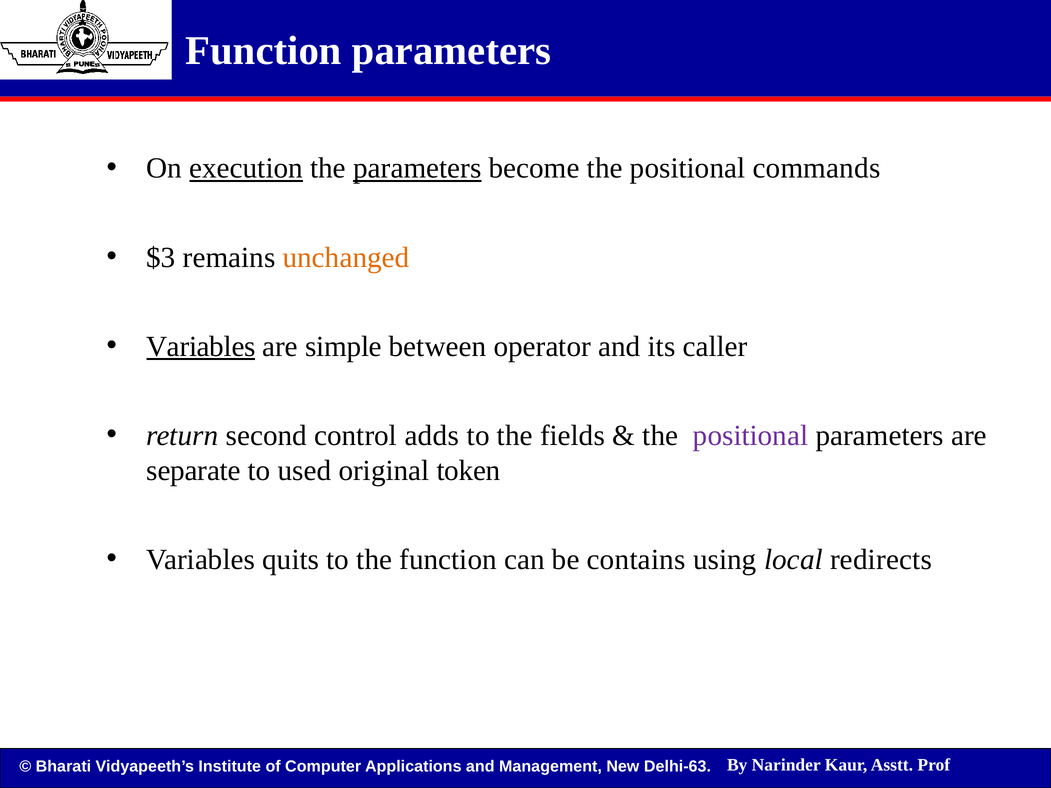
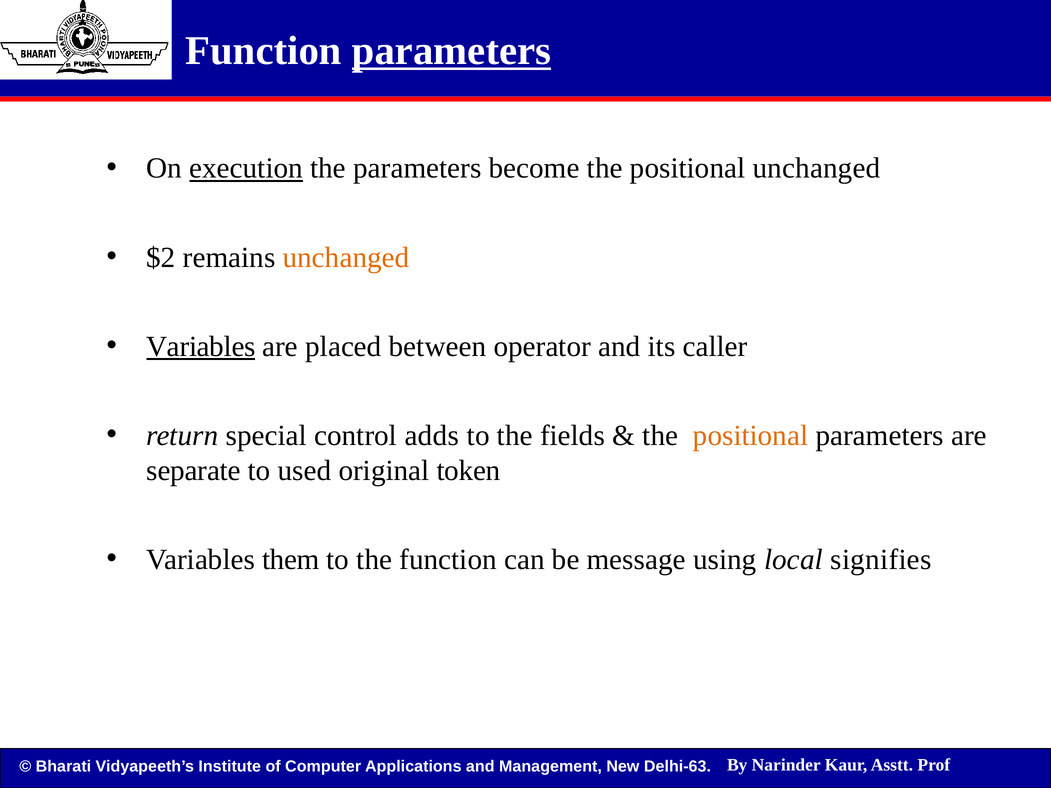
parameters at (452, 51) underline: none -> present
parameters at (417, 168) underline: present -> none
positional commands: commands -> unchanged
$3: $3 -> $2
simple: simple -> placed
second: second -> special
positional at (751, 436) colour: purple -> orange
quits: quits -> them
contains: contains -> message
redirects: redirects -> signifies
